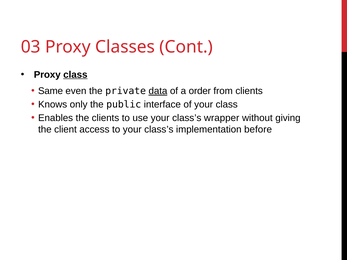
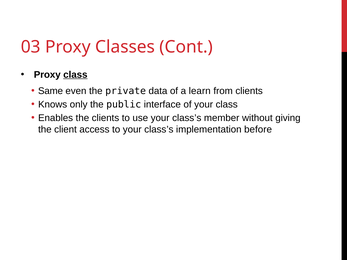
data underline: present -> none
order: order -> learn
wrapper: wrapper -> member
